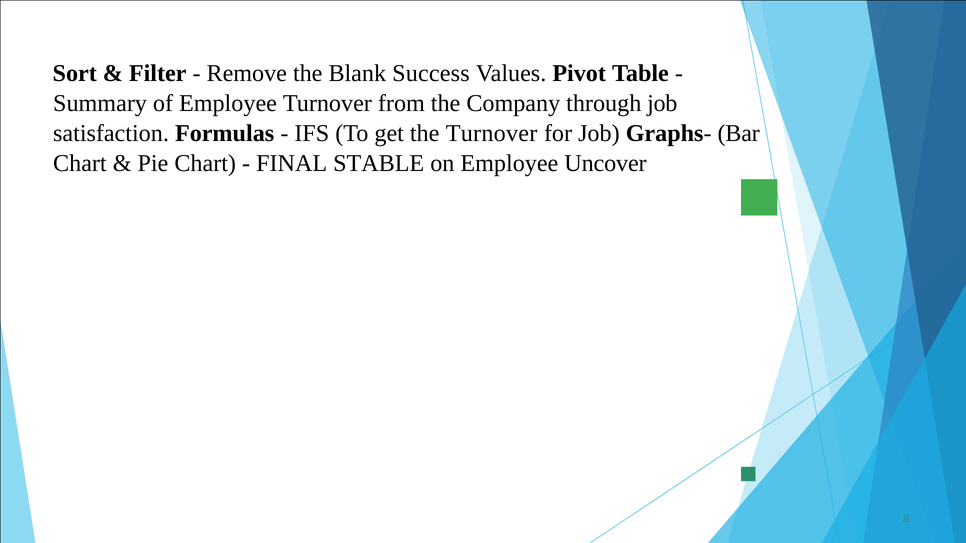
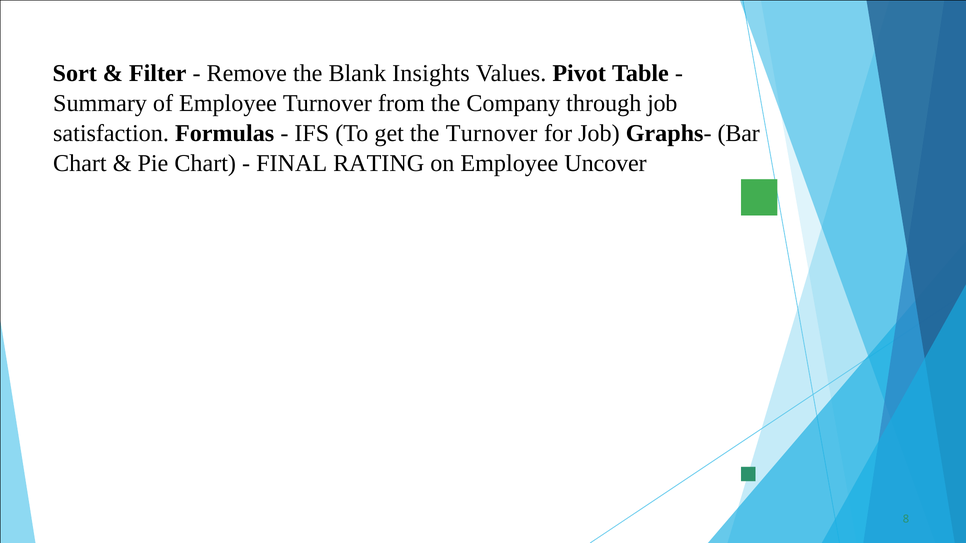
Success: Success -> Insights
STABLE: STABLE -> RATING
